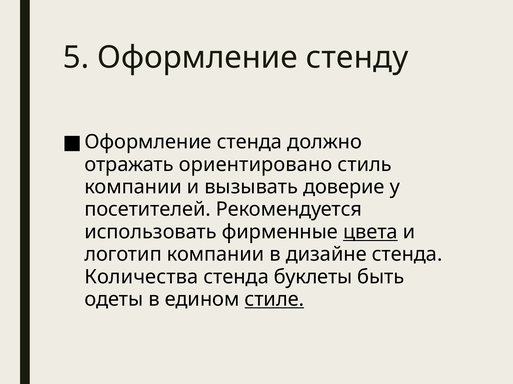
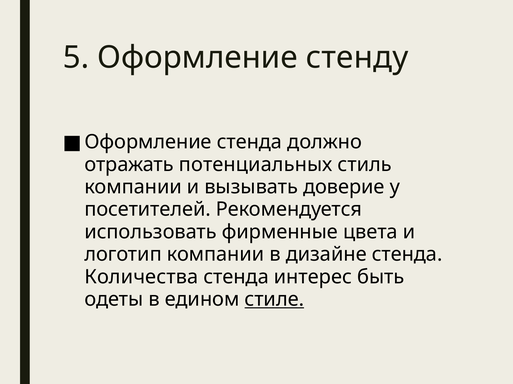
ориентировано: ориентировано -> потенциальных
цвета underline: present -> none
буклеты: буклеты -> интерес
